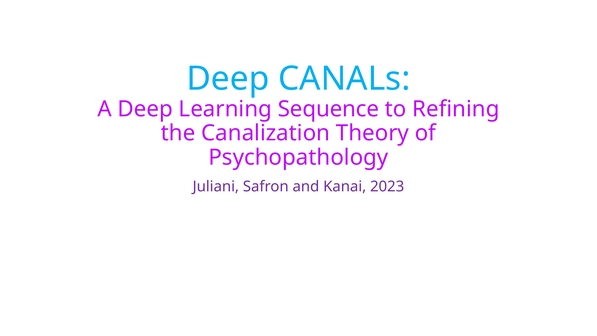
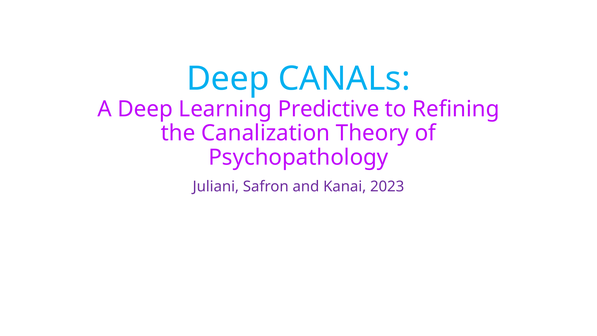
Sequence: Sequence -> Predictive
